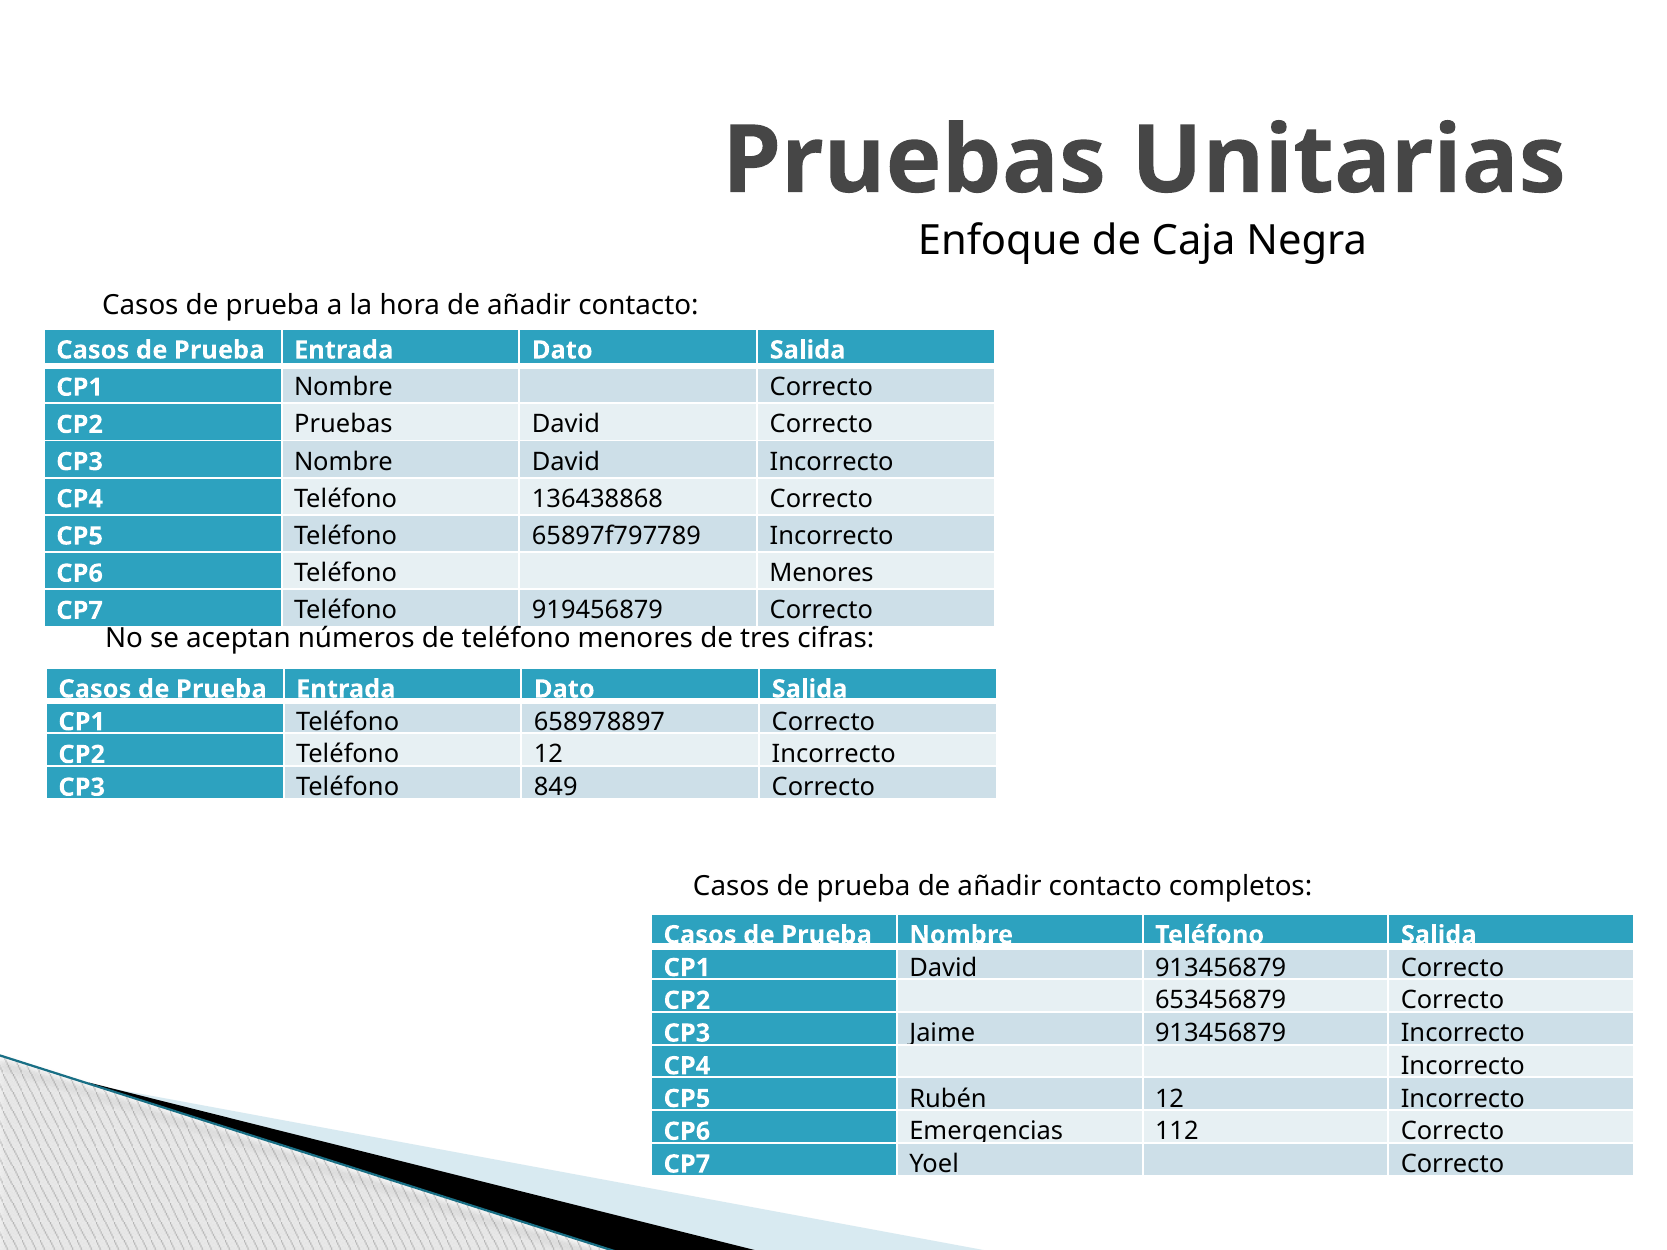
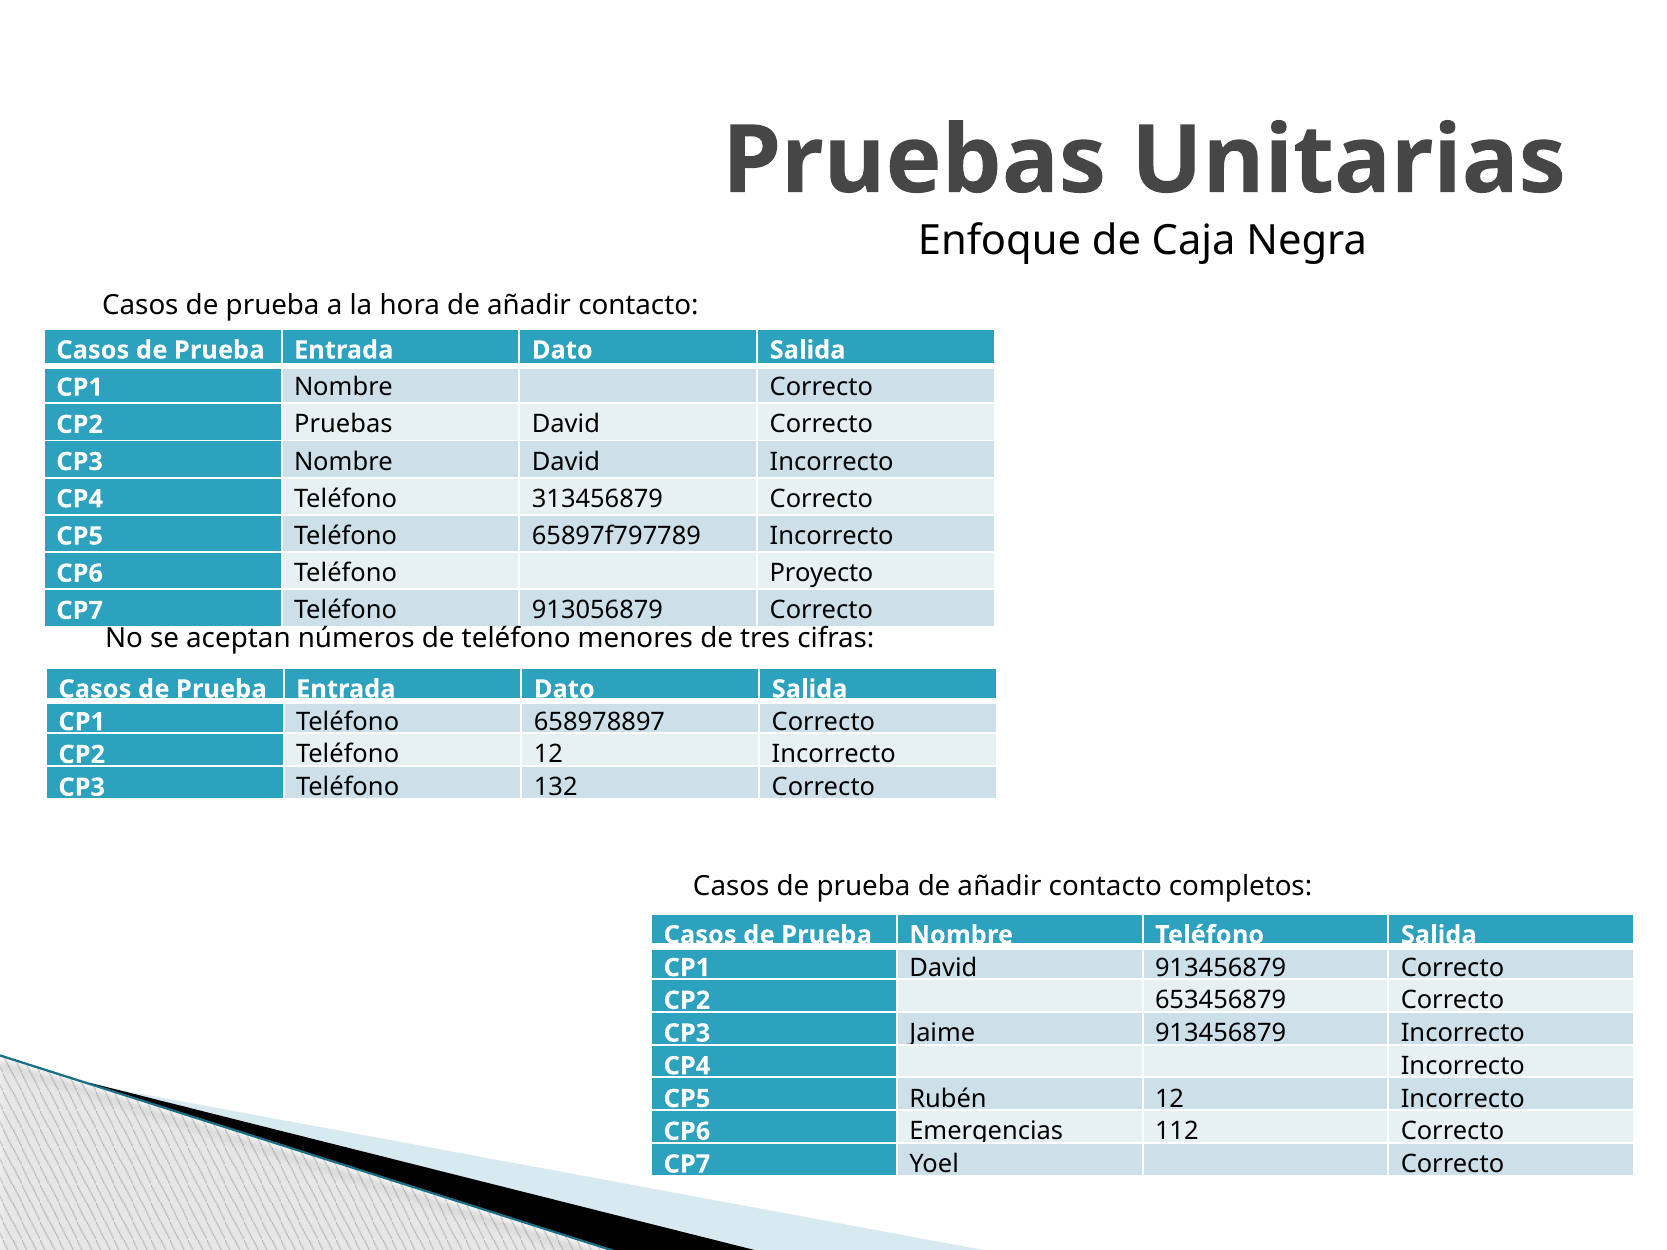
136438868: 136438868 -> 313456879
Menores at (822, 573): Menores -> Proyecto
919456879: 919456879 -> 913056879
849: 849 -> 132
